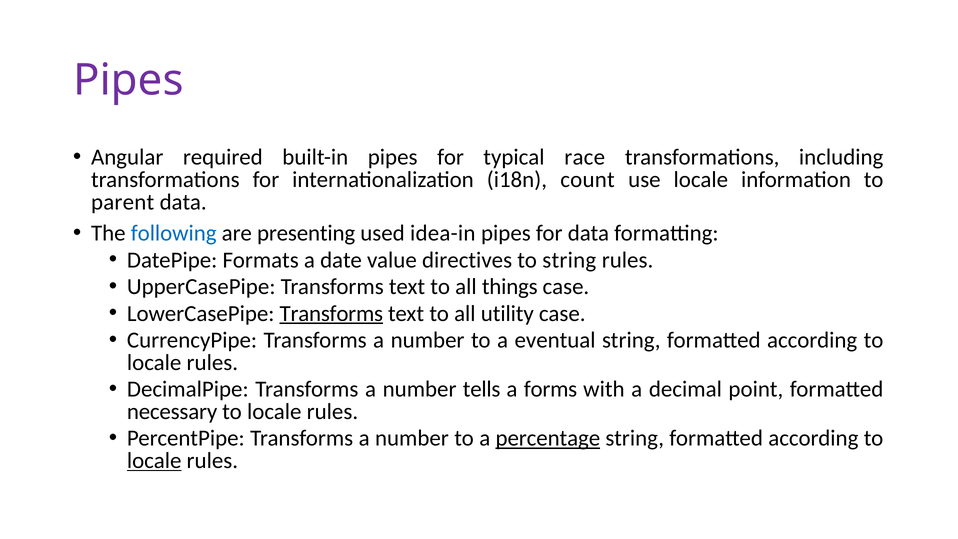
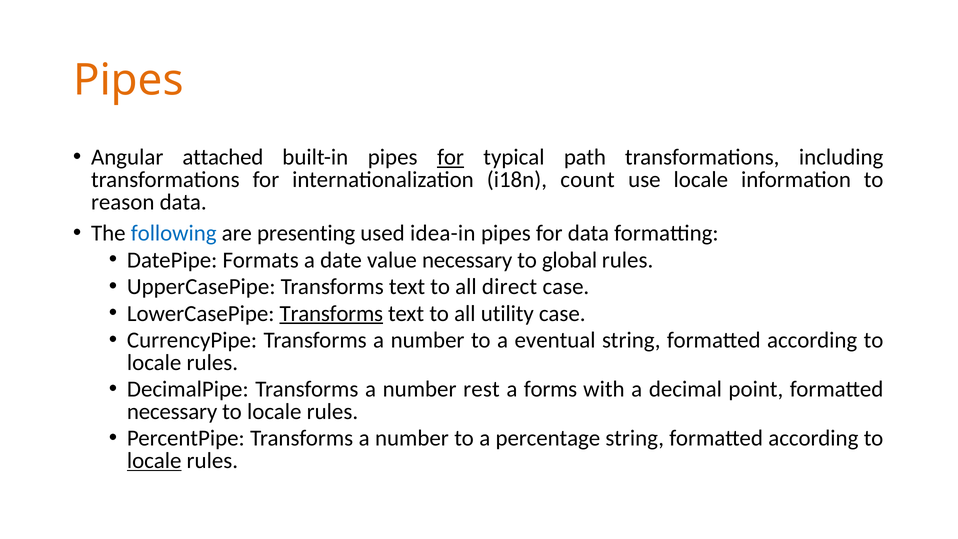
Pipes at (128, 80) colour: purple -> orange
required: required -> attached
for at (451, 157) underline: none -> present
race: race -> path
parent: parent -> reason
value directives: directives -> necessary
to string: string -> global
things: things -> direct
tells: tells -> rest
percentage underline: present -> none
